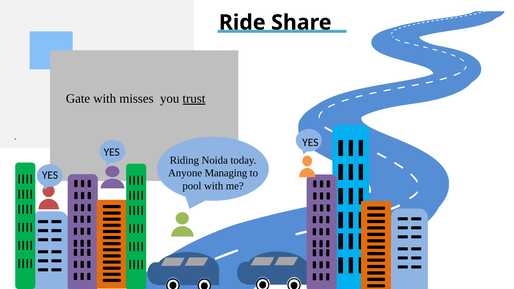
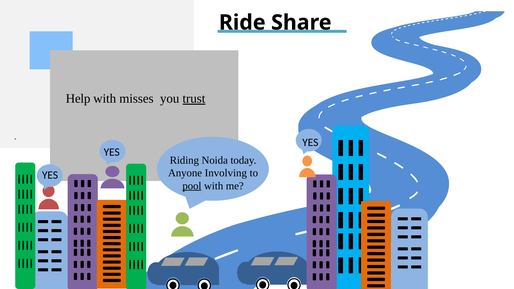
Gate: Gate -> Help
Managing: Managing -> Involving
pool underline: none -> present
